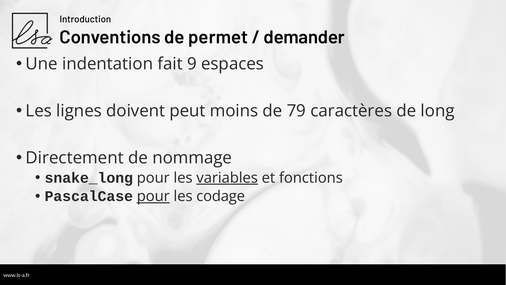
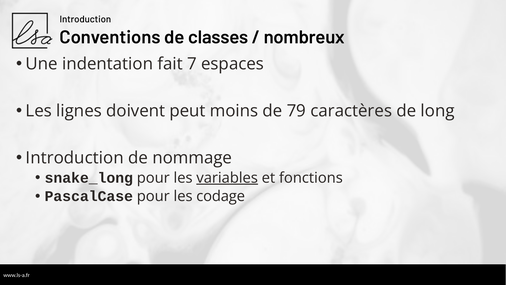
permet: permet -> classes
demander: demander -> nombreux
9: 9 -> 7
Directement at (75, 158): Directement -> Introduction
pour at (153, 196) underline: present -> none
